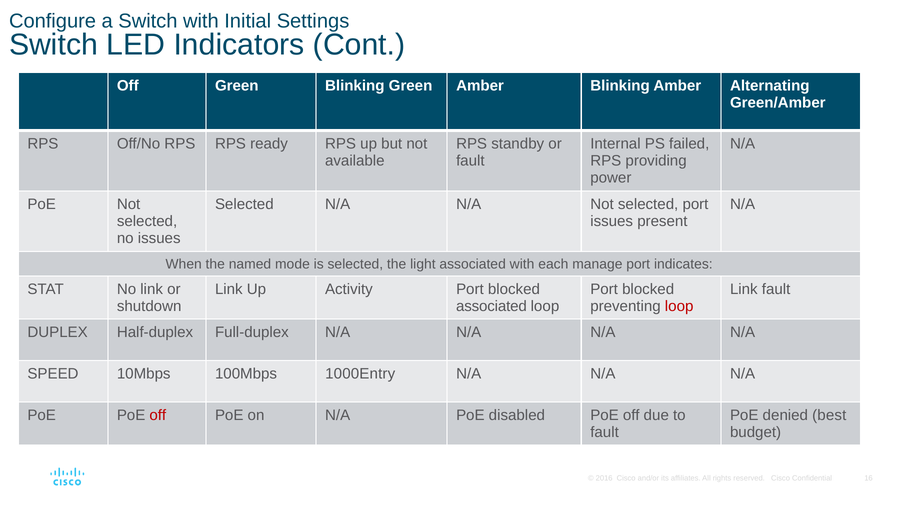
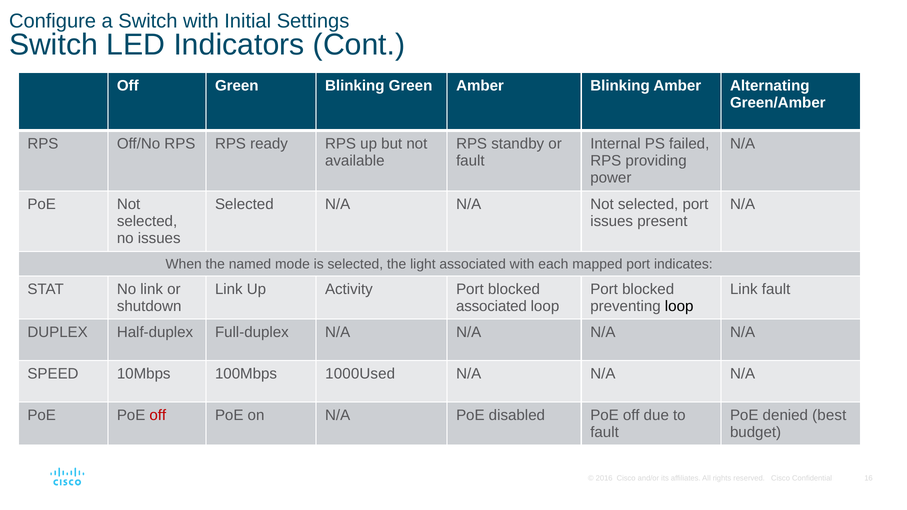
manage: manage -> mapped
loop at (679, 307) colour: red -> black
1000Entry: 1000Entry -> 1000Used
